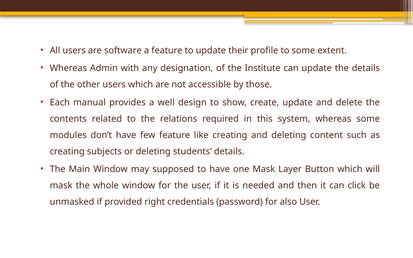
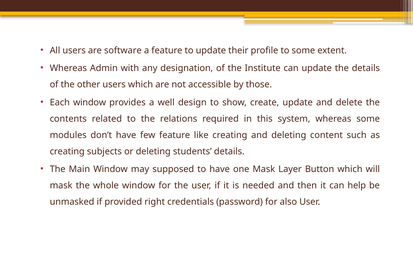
Each manual: manual -> window
click: click -> help
